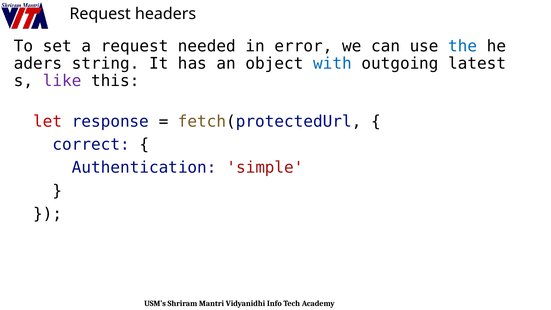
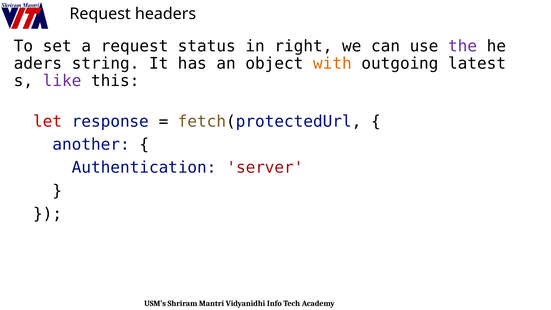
needed: needed -> status
error: error -> right
the colour: blue -> purple
with colour: blue -> orange
correct: correct -> another
simple: simple -> server
